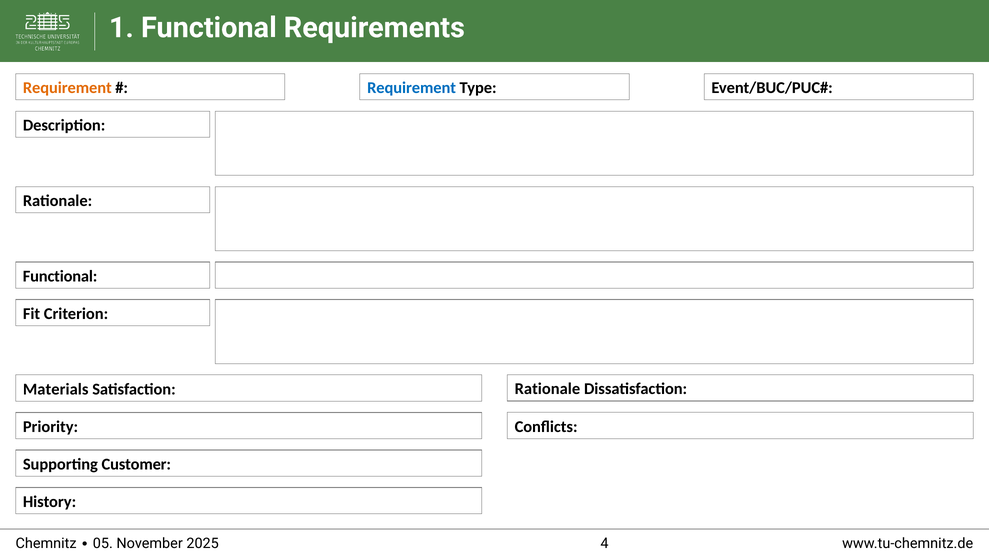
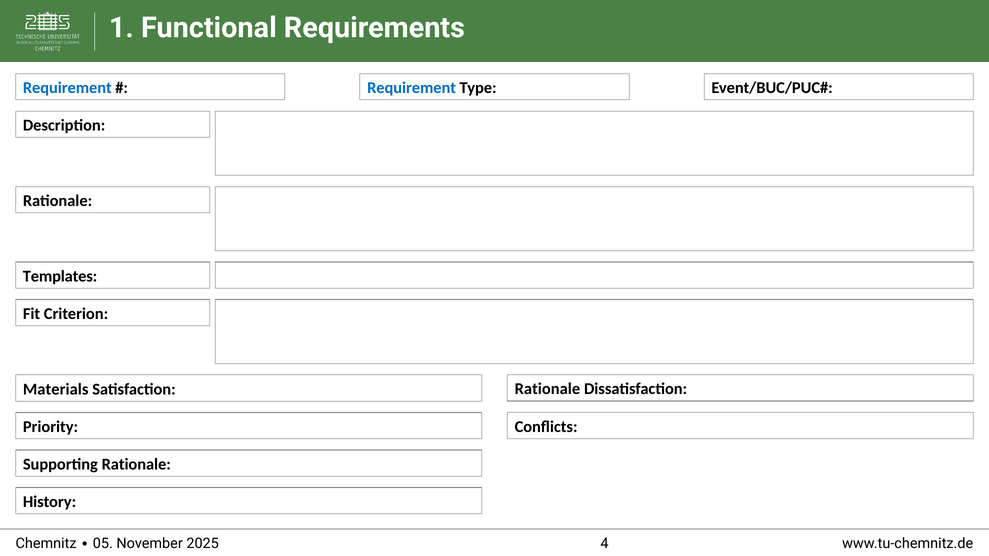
Requirement at (67, 88) colour: orange -> blue
Functional at (60, 276): Functional -> Templates
Supporting Customer: Customer -> Rationale
